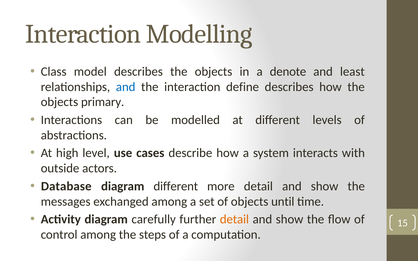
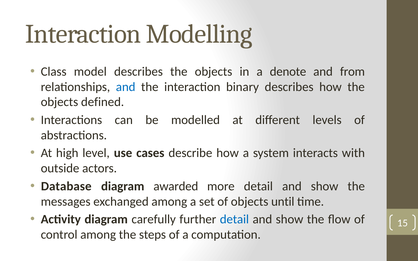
least: least -> from
define: define -> binary
primary: primary -> defined
diagram different: different -> awarded
detail at (234, 220) colour: orange -> blue
